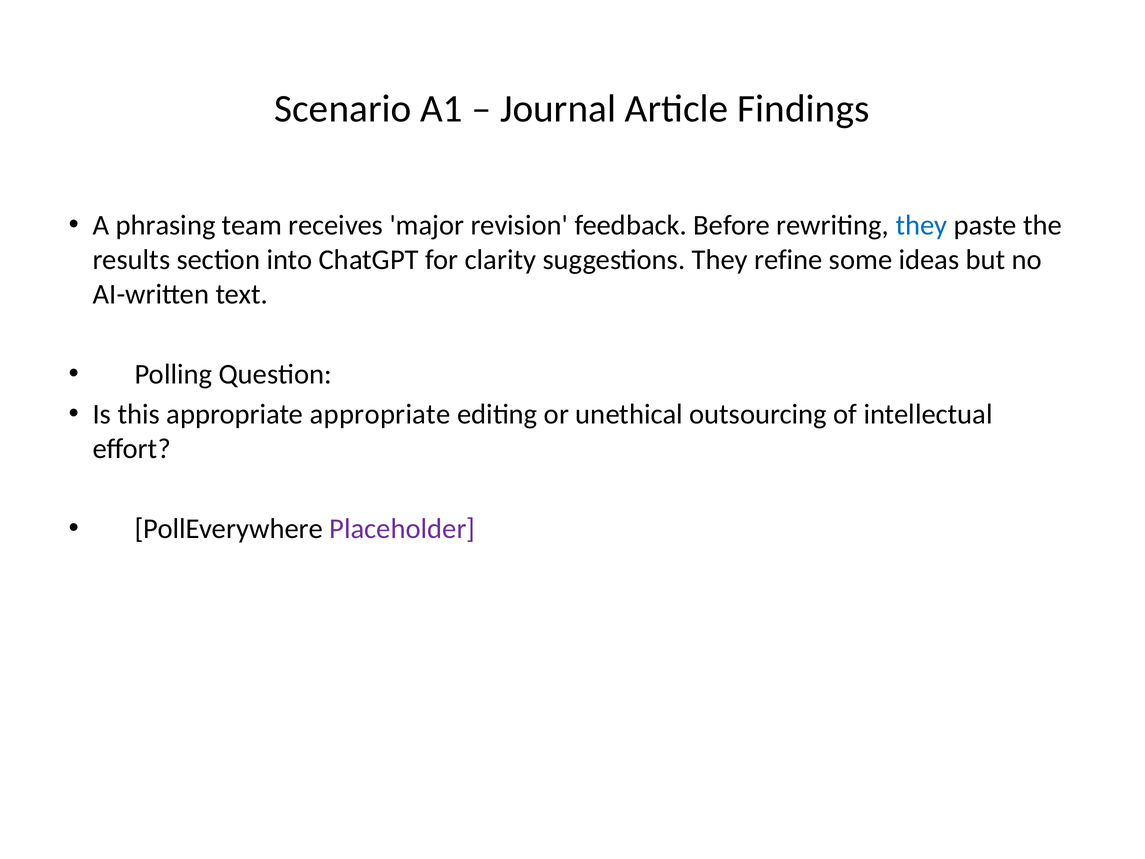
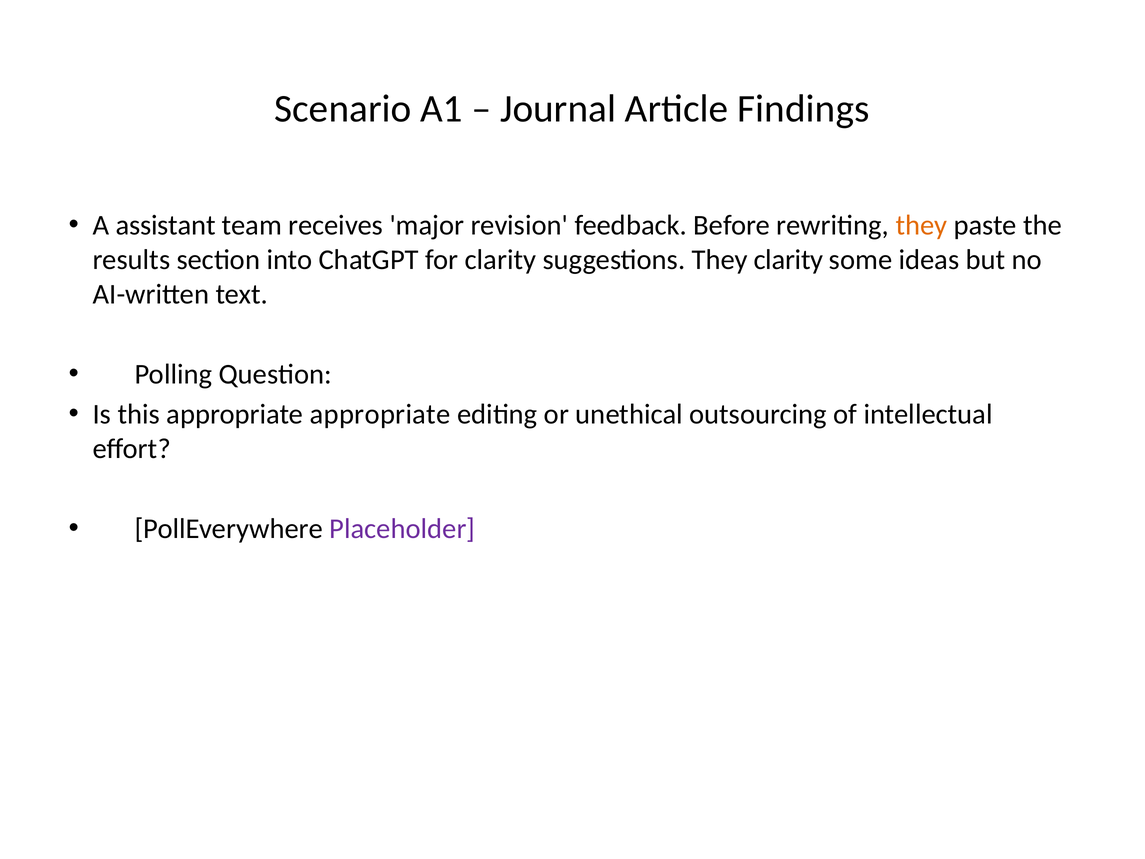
phrasing: phrasing -> assistant
they at (921, 225) colour: blue -> orange
They refine: refine -> clarity
